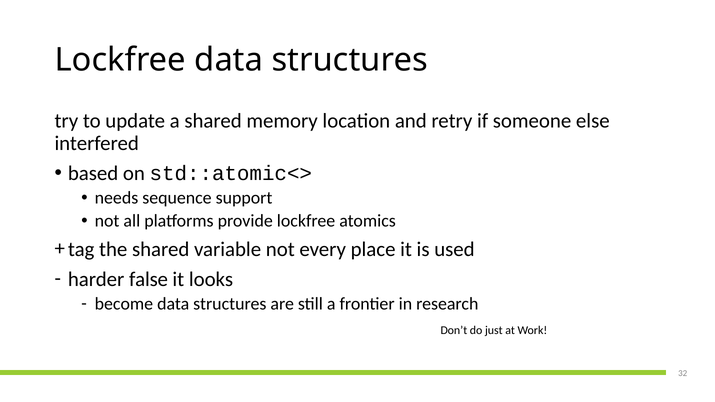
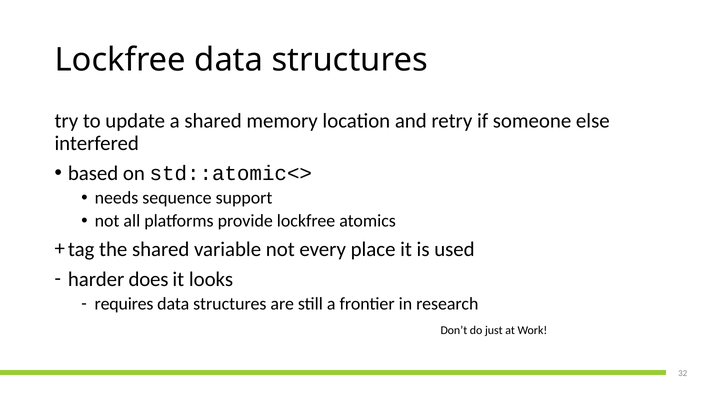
false: false -> does
become: become -> requires
